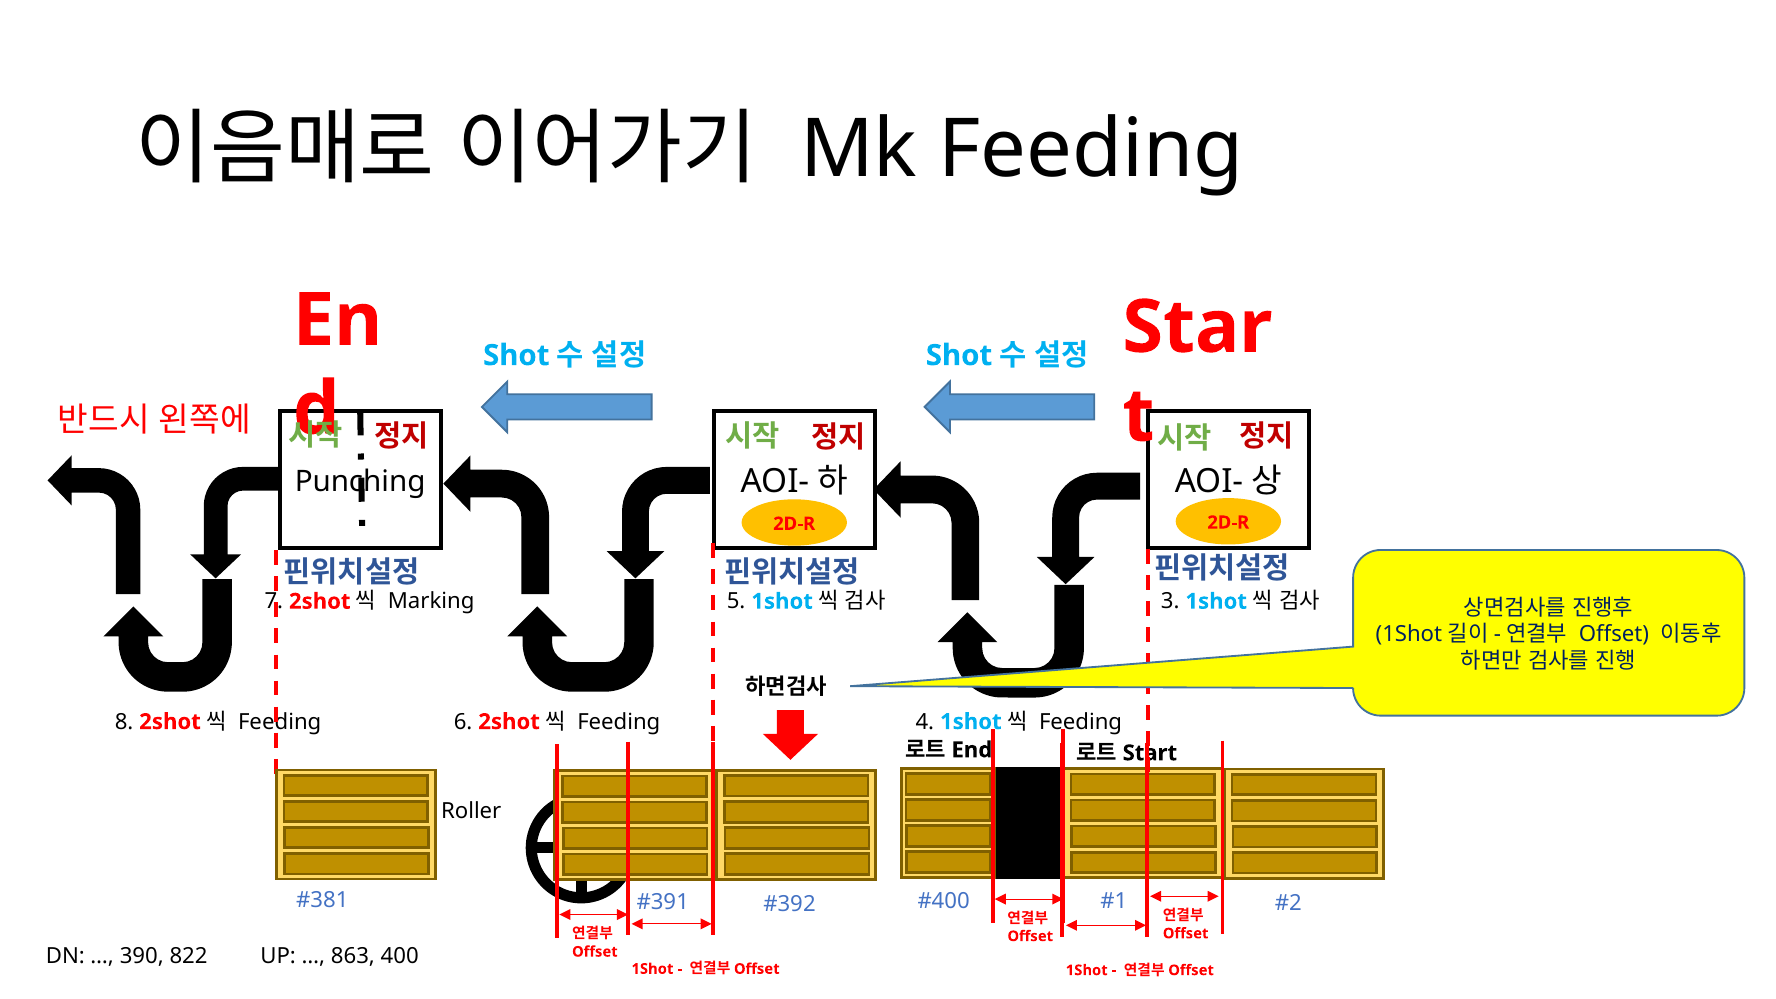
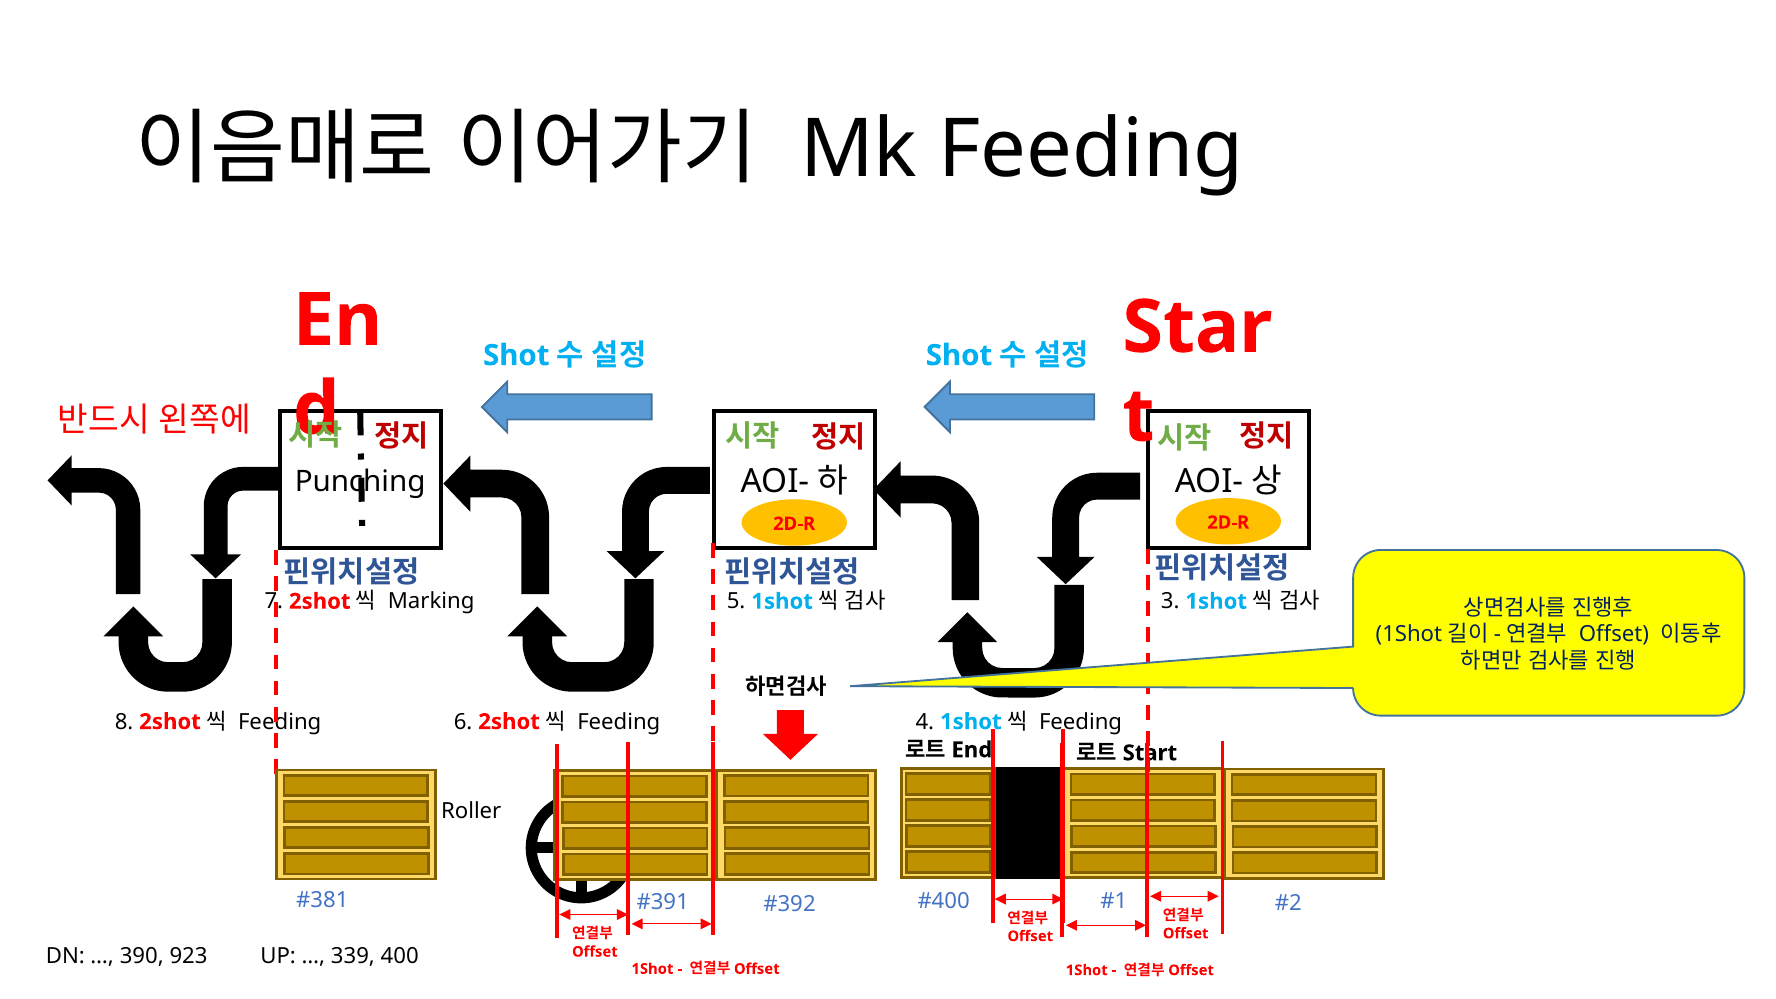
822: 822 -> 923
863: 863 -> 339
